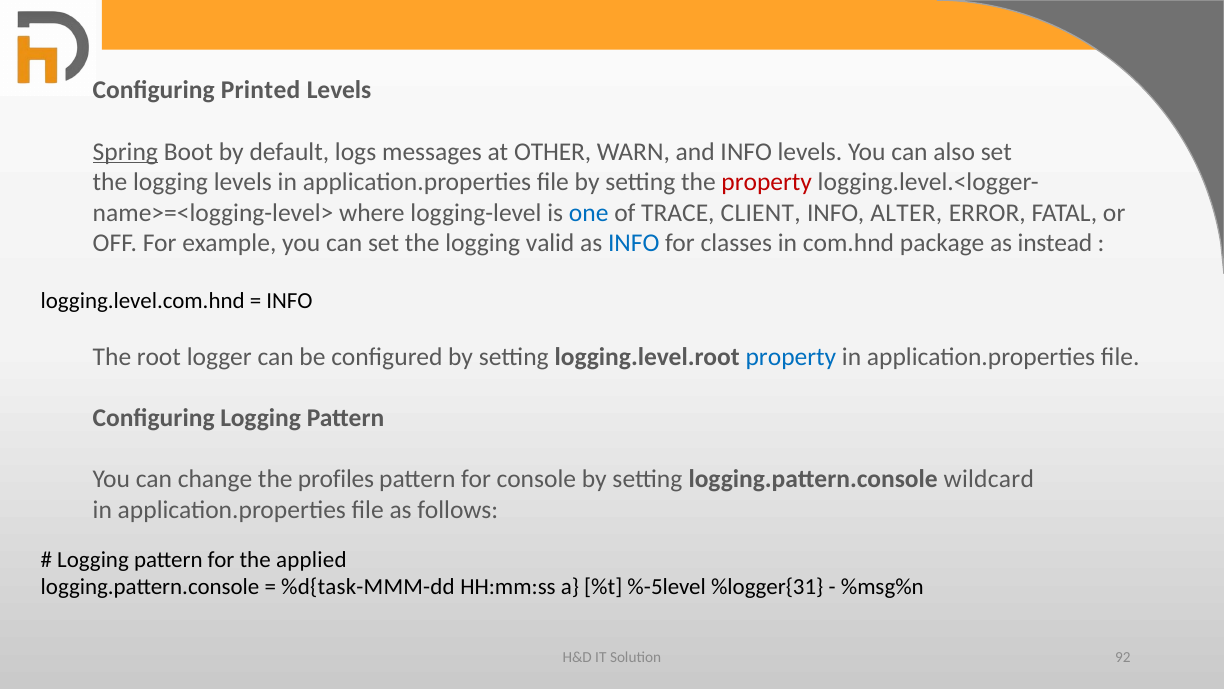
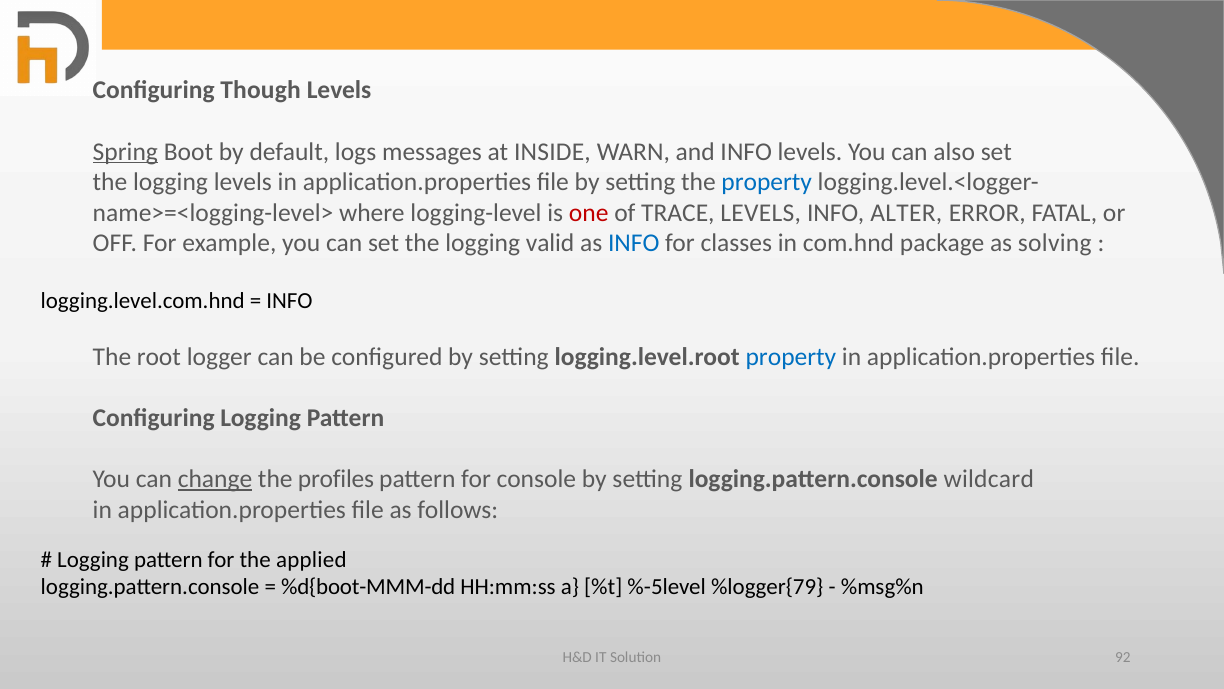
Printed: Printed -> Though
OTHER: OTHER -> INSIDE
property at (767, 182) colour: red -> blue
one colour: blue -> red
TRACE CLIENT: CLIENT -> LEVELS
instead: instead -> solving
change underline: none -> present
%d{task-MMM-dd: %d{task-MMM-dd -> %d{boot-MMM-dd
%logger{31: %logger{31 -> %logger{79
